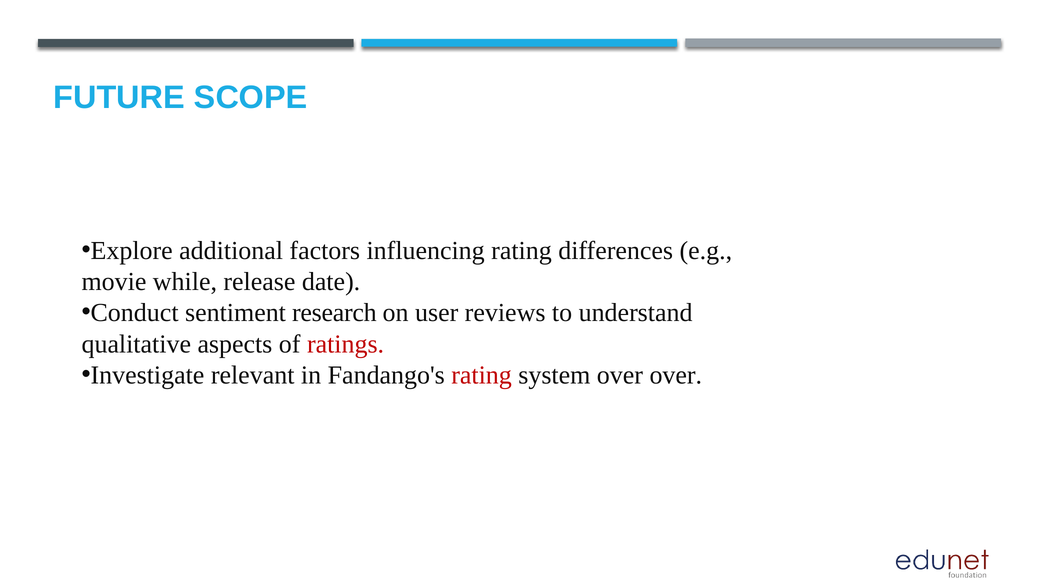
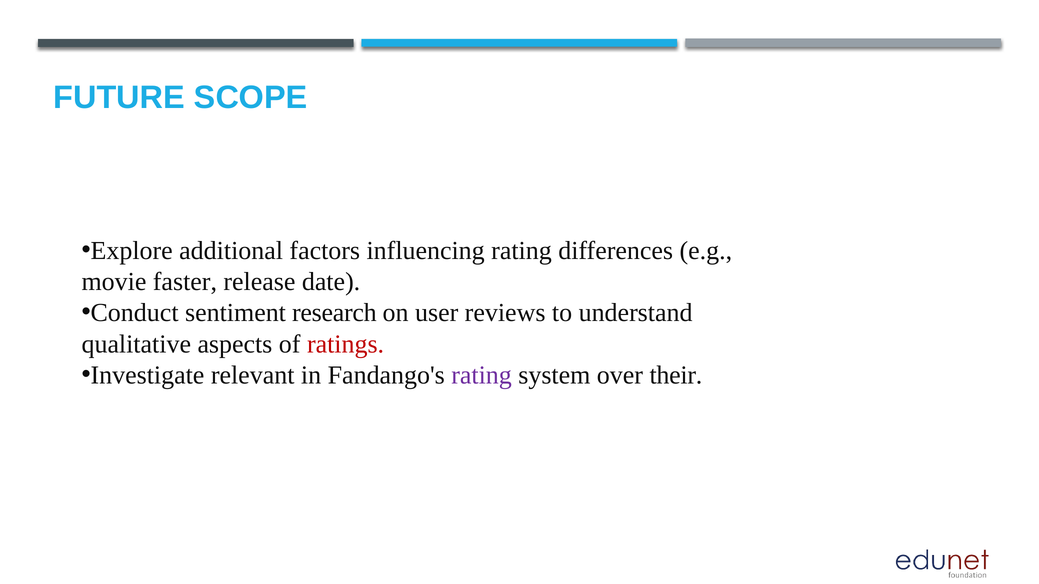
while: while -> faster
rating at (482, 375) colour: red -> purple
over over: over -> their
